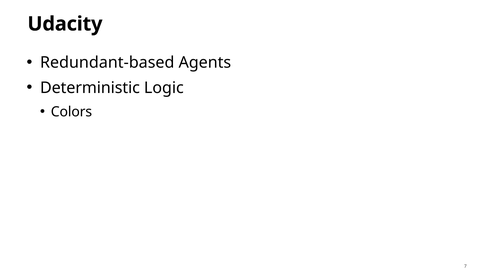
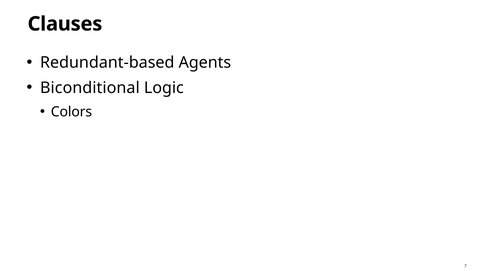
Udacity: Udacity -> Clauses
Deterministic: Deterministic -> Biconditional
